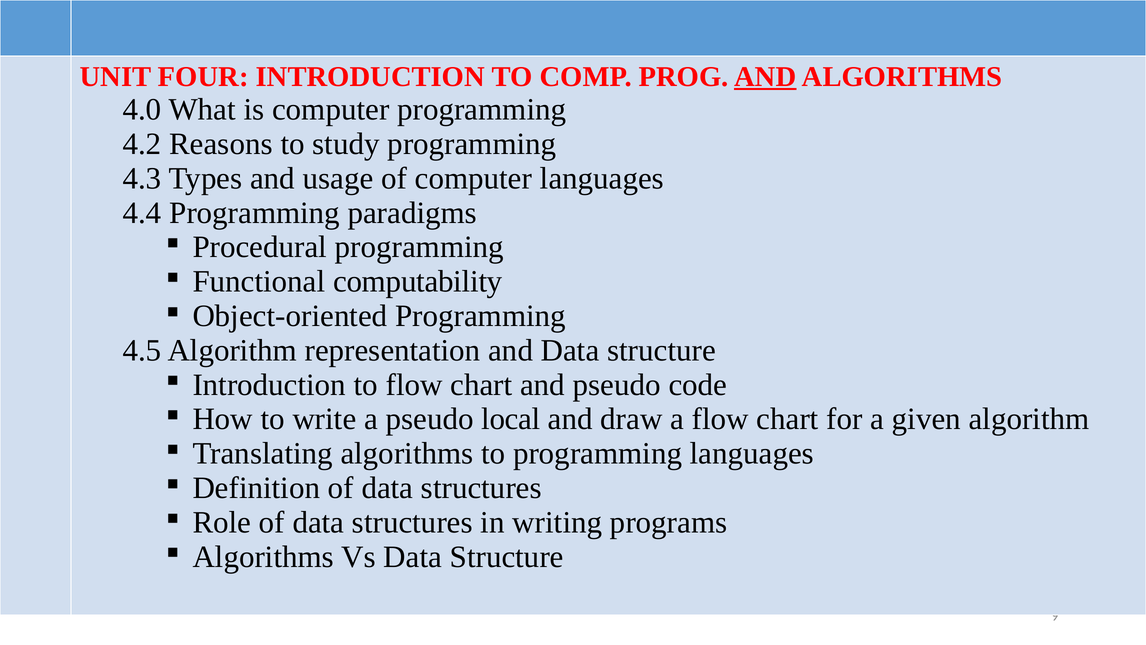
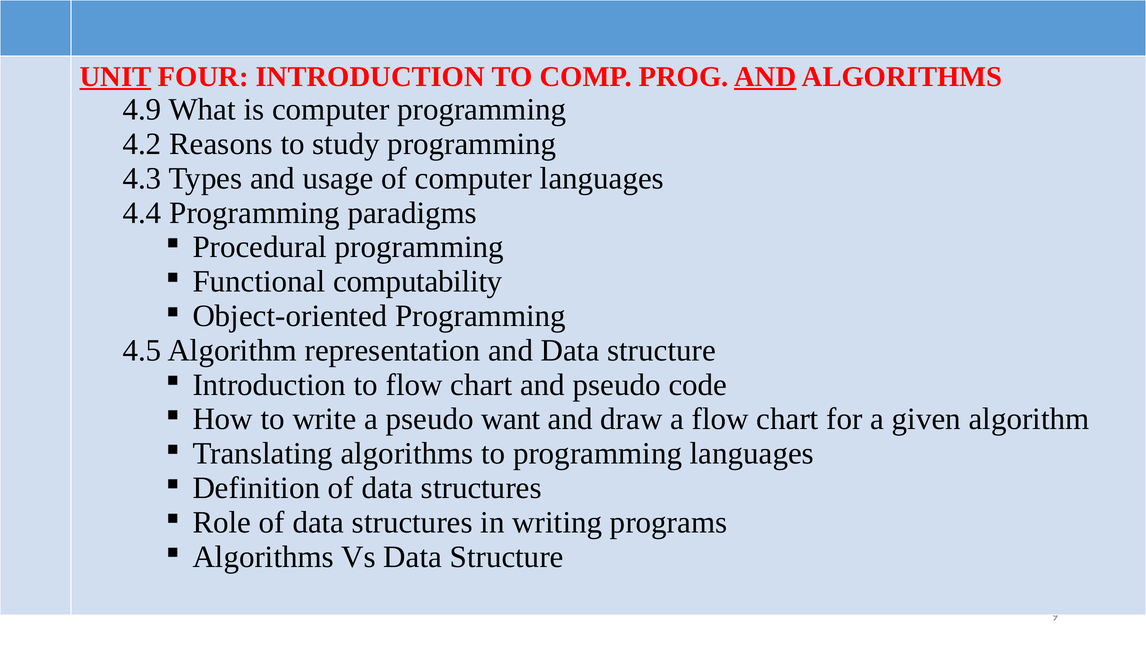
UNIT underline: none -> present
4.0: 4.0 -> 4.9
local: local -> want
